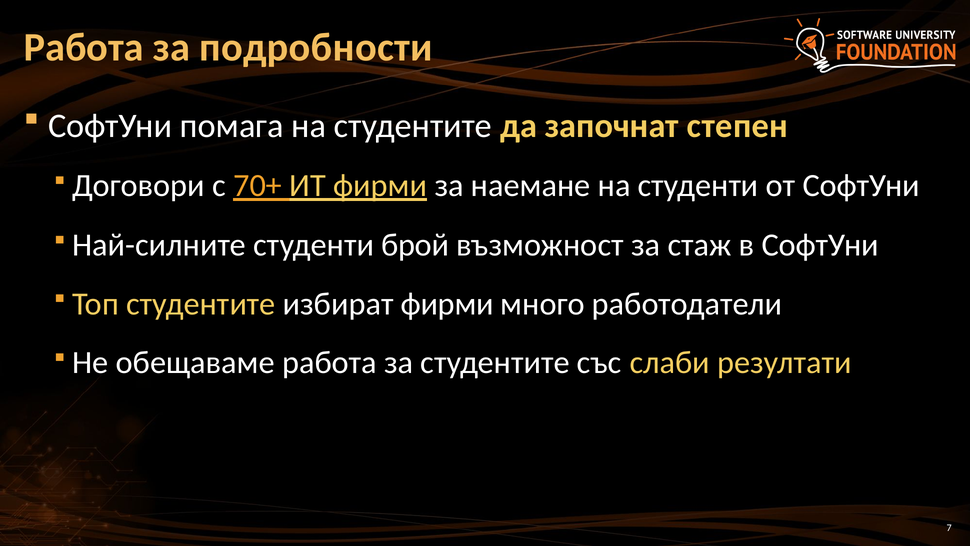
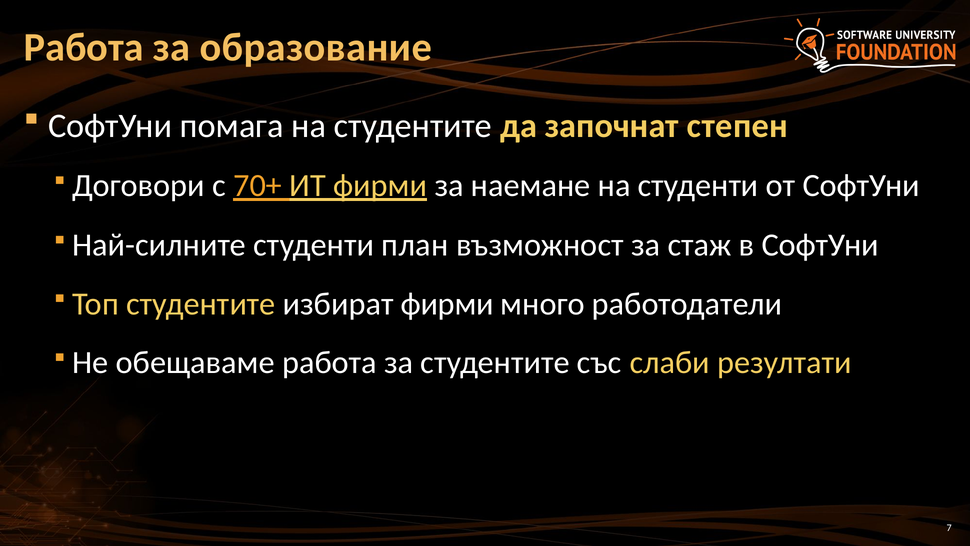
подробности: подробности -> образование
брой: брой -> план
